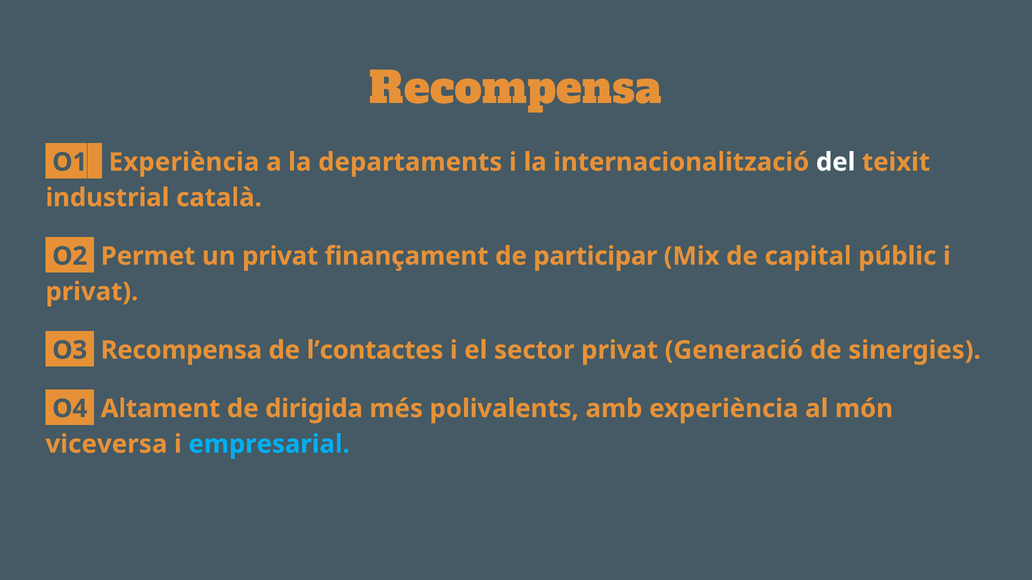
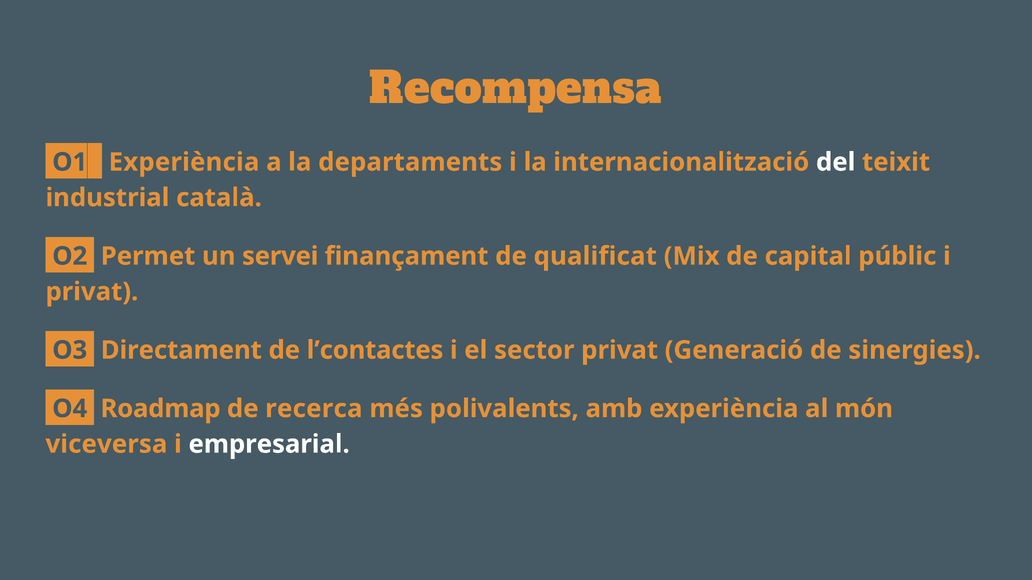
un privat: privat -> servei
participar: participar -> qualificat
O3 Recompensa: Recompensa -> Directament
Altament: Altament -> Roadmap
dirigida: dirigida -> recerca
empresarial colour: light blue -> white
